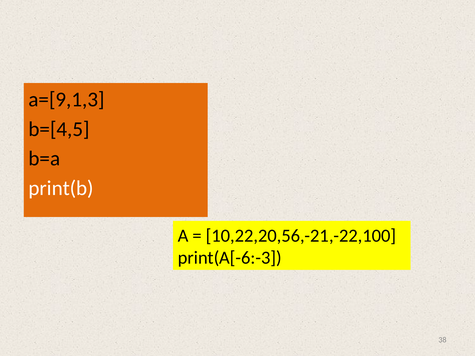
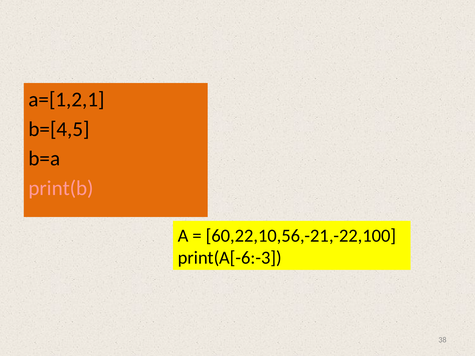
a=[9,1,3: a=[9,1,3 -> a=[1,2,1
print(b colour: white -> pink
10,22,20,56,-21,-22,100: 10,22,20,56,-21,-22,100 -> 60,22,10,56,-21,-22,100
